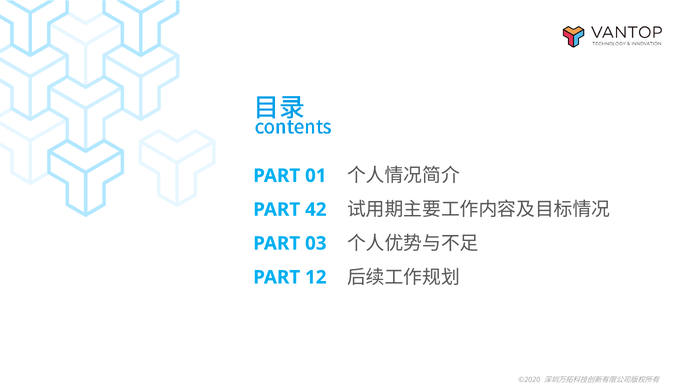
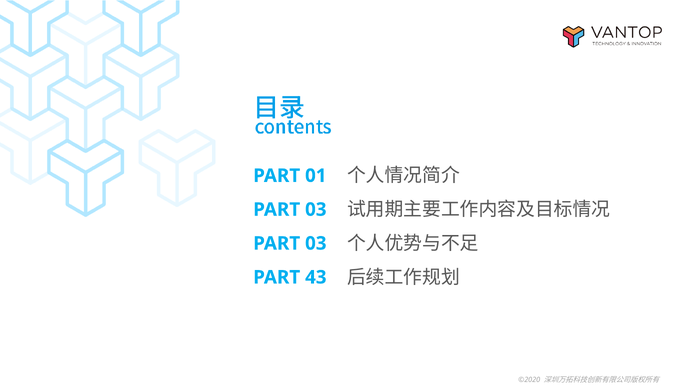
42 at (316, 209): 42 -> 03
12: 12 -> 43
